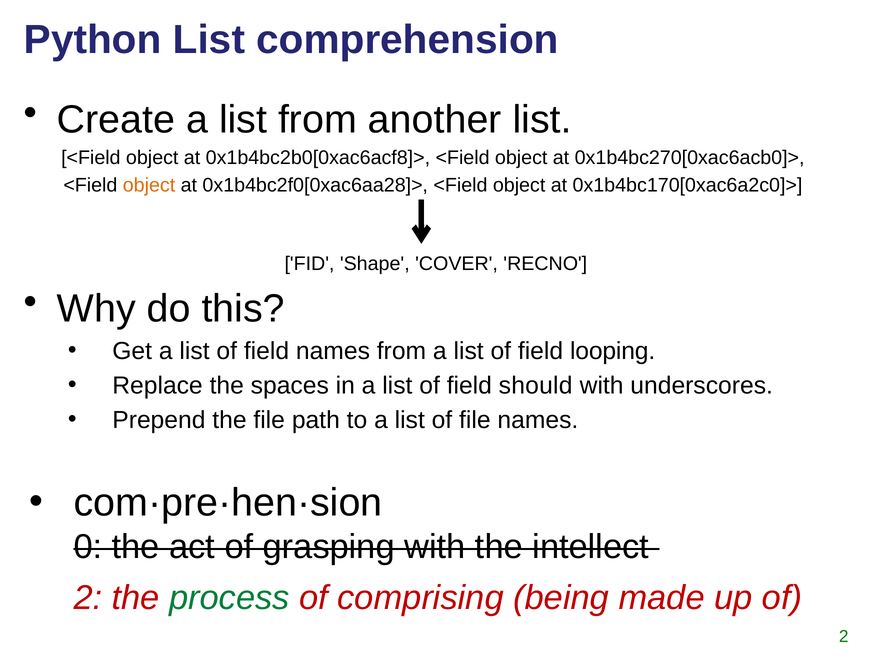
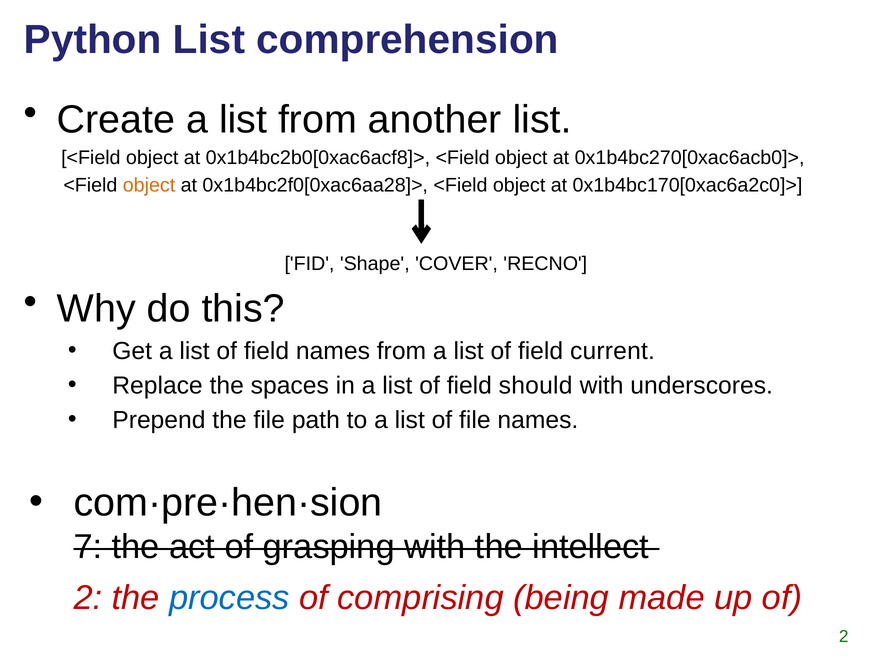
looping: looping -> current
0: 0 -> 7
process colour: green -> blue
